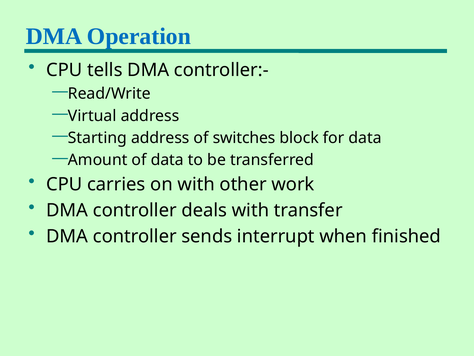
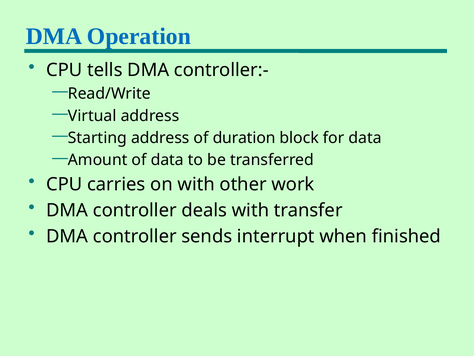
switches: switches -> duration
